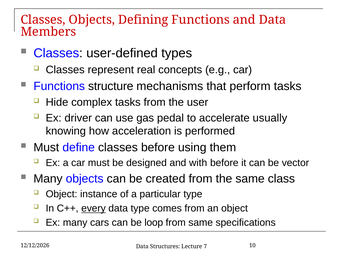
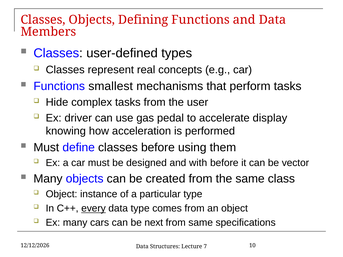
structure: structure -> smallest
usually: usually -> display
loop: loop -> next
